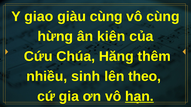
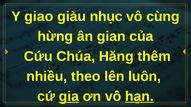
giàu cùng: cùng -> nhục
kiên: kiên -> gian
sinh: sinh -> theo
theo: theo -> luôn
gia underline: none -> present
